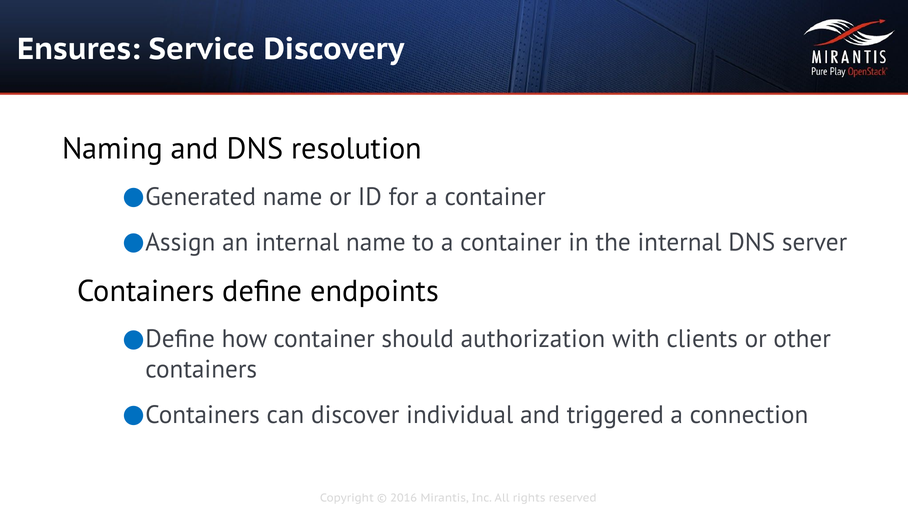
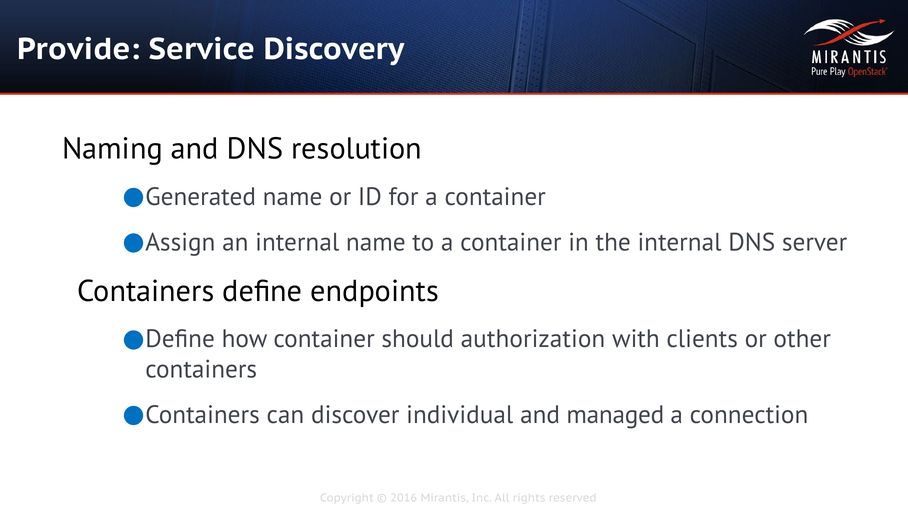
Ensures: Ensures -> Provide
triggered: triggered -> managed
